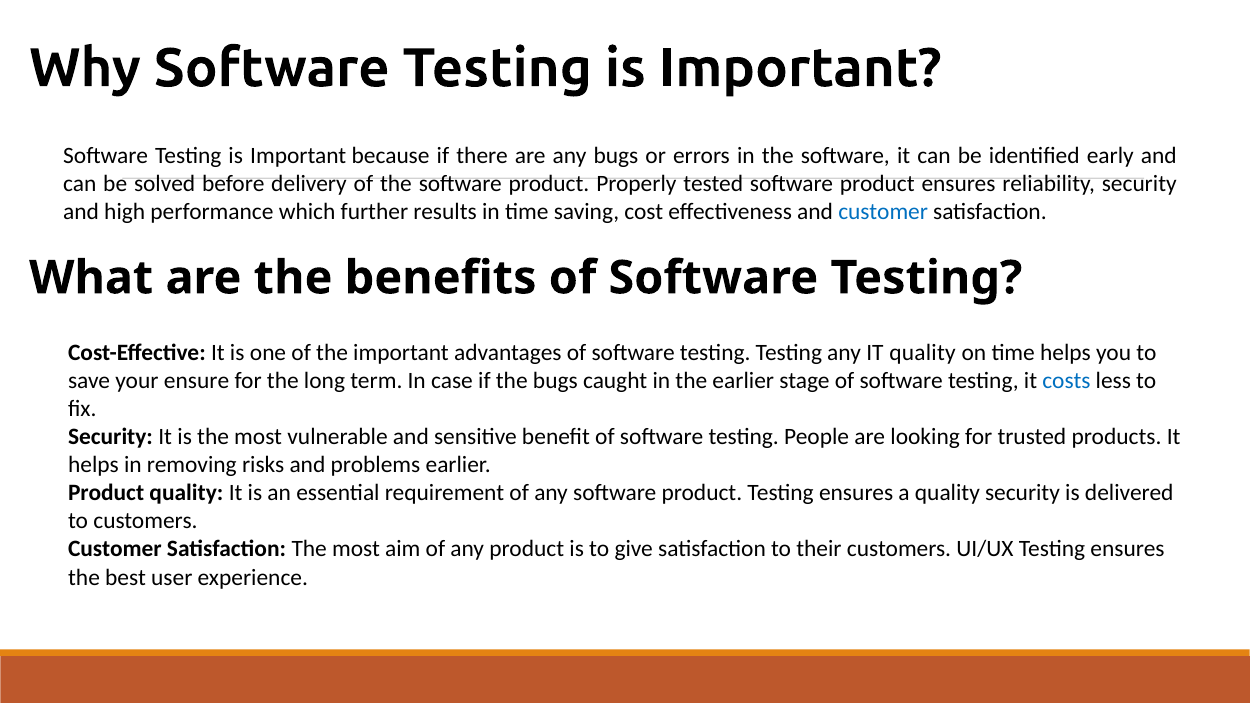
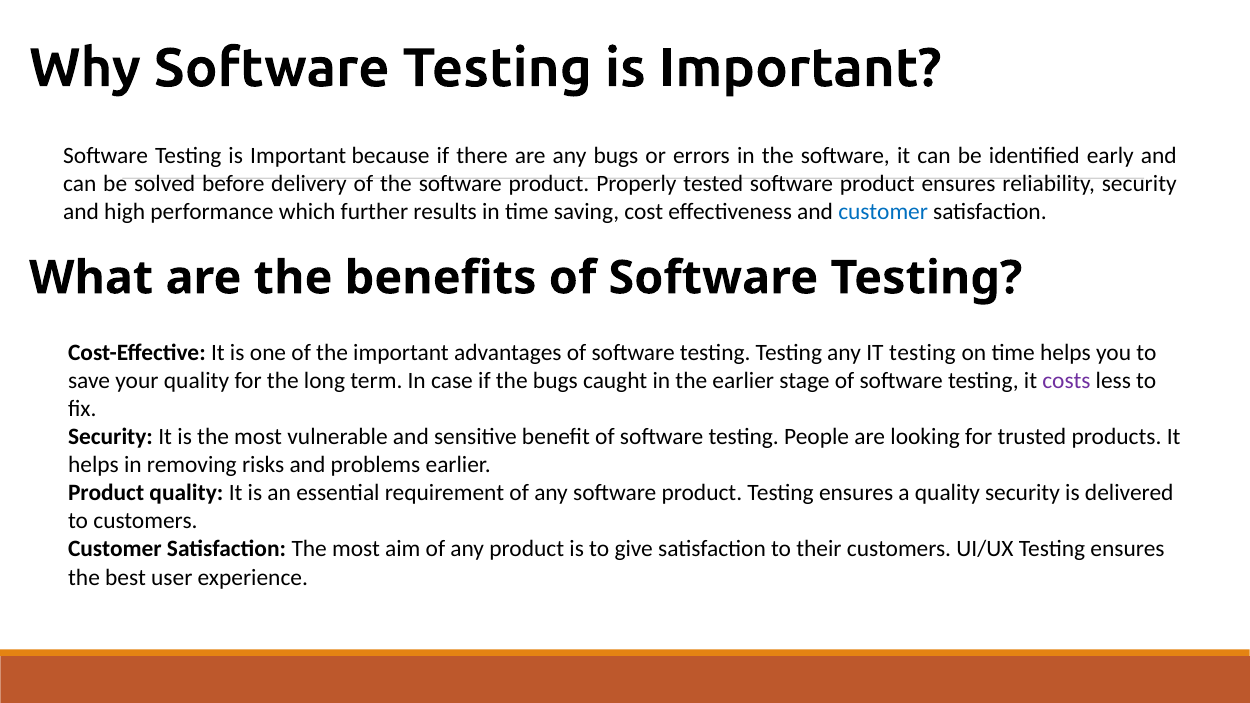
IT quality: quality -> testing
your ensure: ensure -> quality
costs colour: blue -> purple
